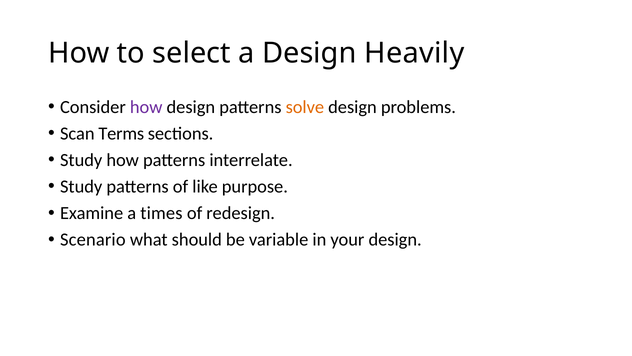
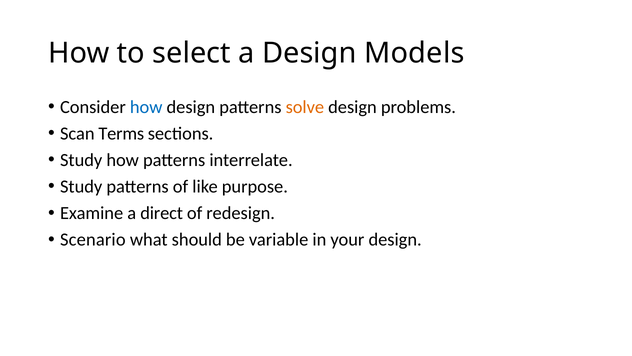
Heavily: Heavily -> Models
how at (146, 107) colour: purple -> blue
times: times -> direct
